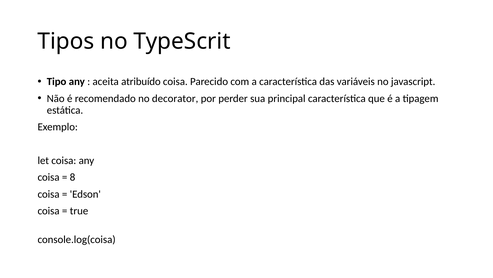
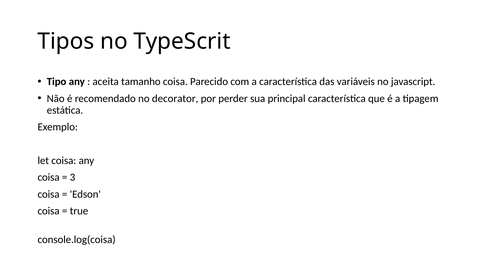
atribuído: atribuído -> tamanho
8: 8 -> 3
